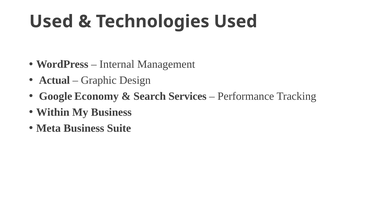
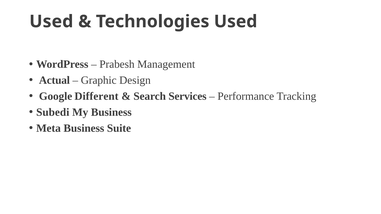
Internal: Internal -> Prabesh
Economy: Economy -> Different
Within: Within -> Subedi
